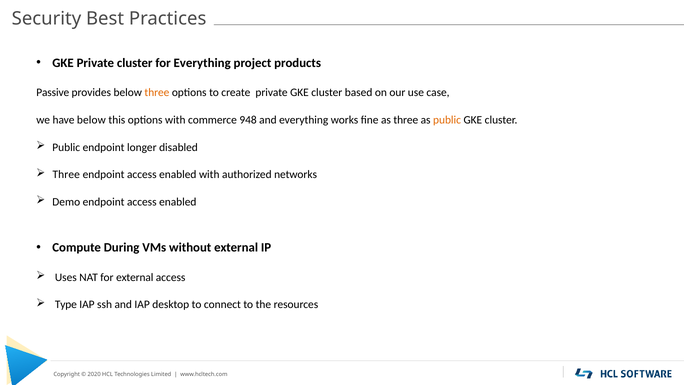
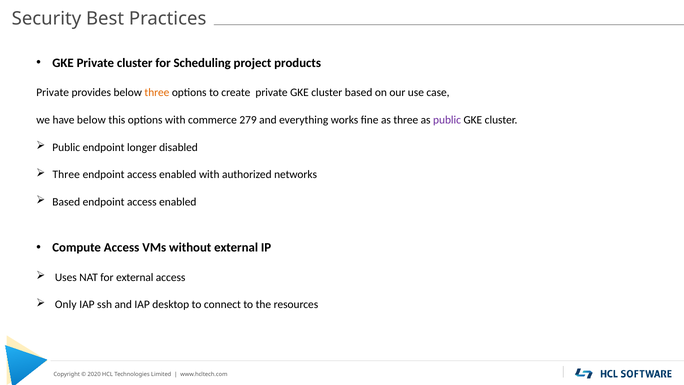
for Everything: Everything -> Scheduling
Passive at (53, 93): Passive -> Private
948: 948 -> 279
public at (447, 120) colour: orange -> purple
Demo at (66, 202): Demo -> Based
Compute During: During -> Access
Type: Type -> Only
